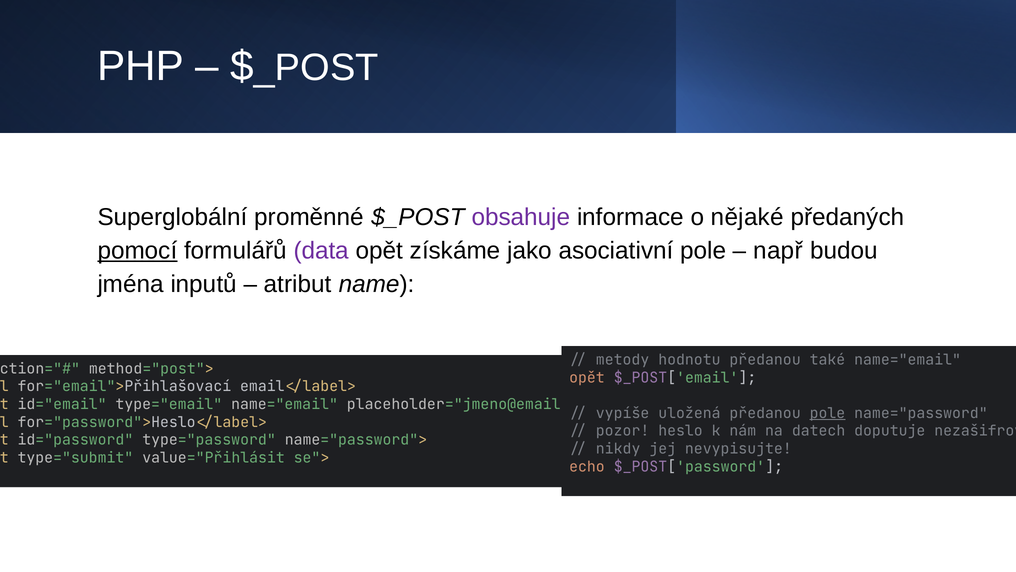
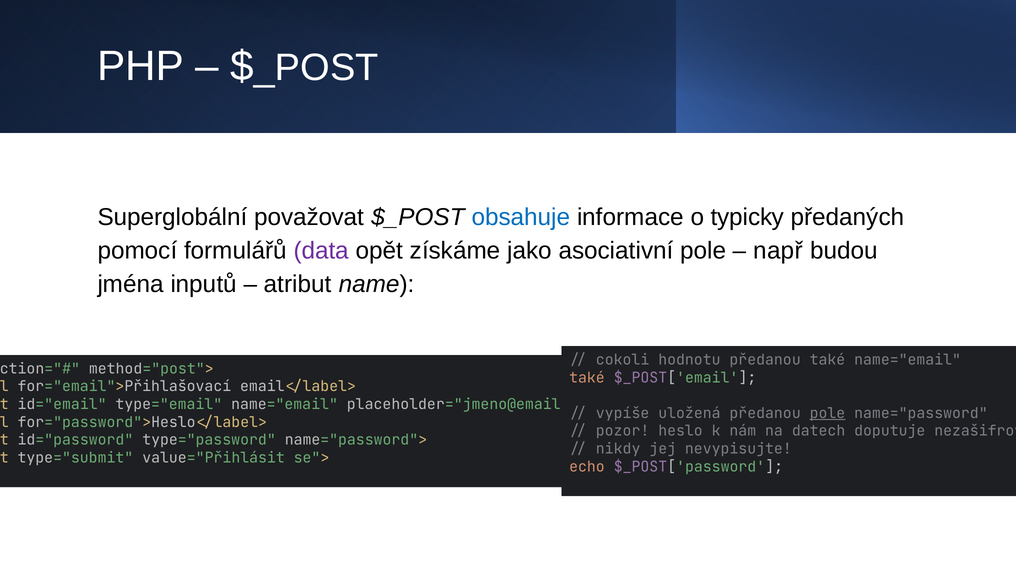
proměnné: proměnné -> považovat
obsahuje colour: purple -> blue
nějaké: nějaké -> typicky
pomocí underline: present -> none
metody: metody -> cokoli
opět at (587, 377): opět -> také
